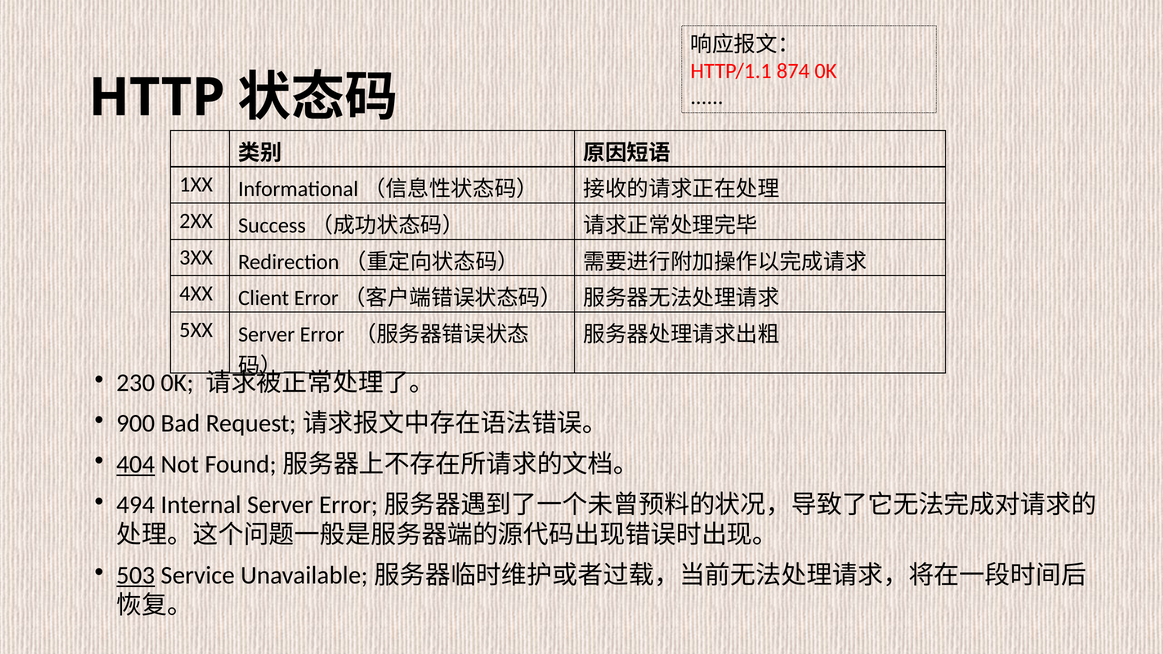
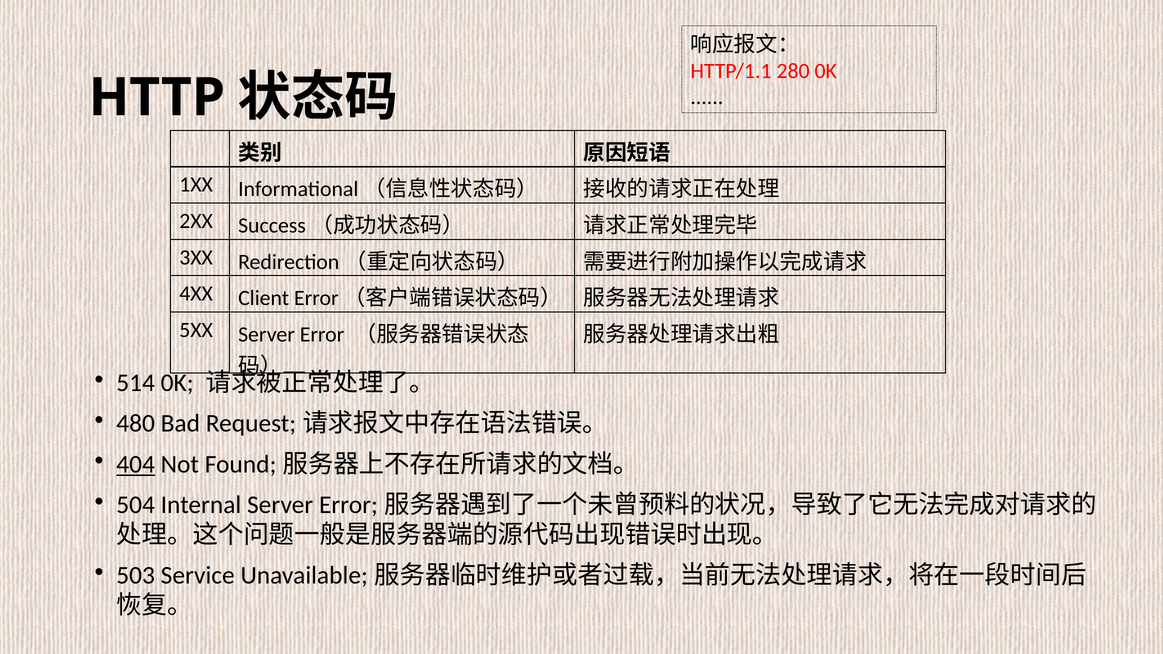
874: 874 -> 280
230: 230 -> 514
900: 900 -> 480
494: 494 -> 504
503 underline: present -> none
